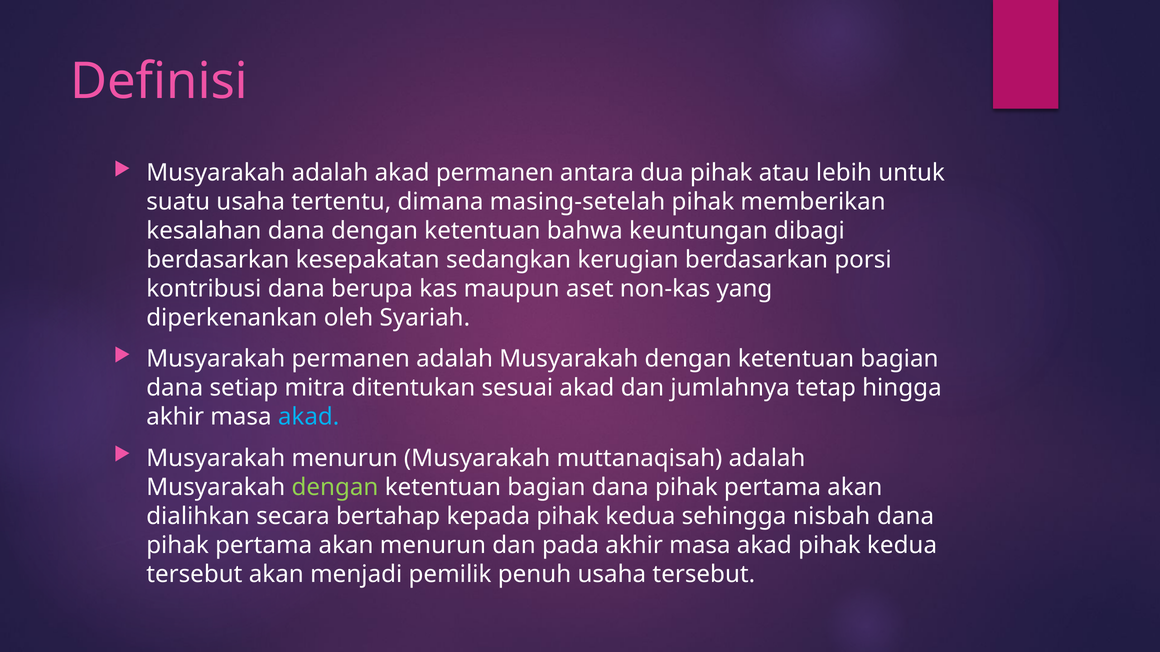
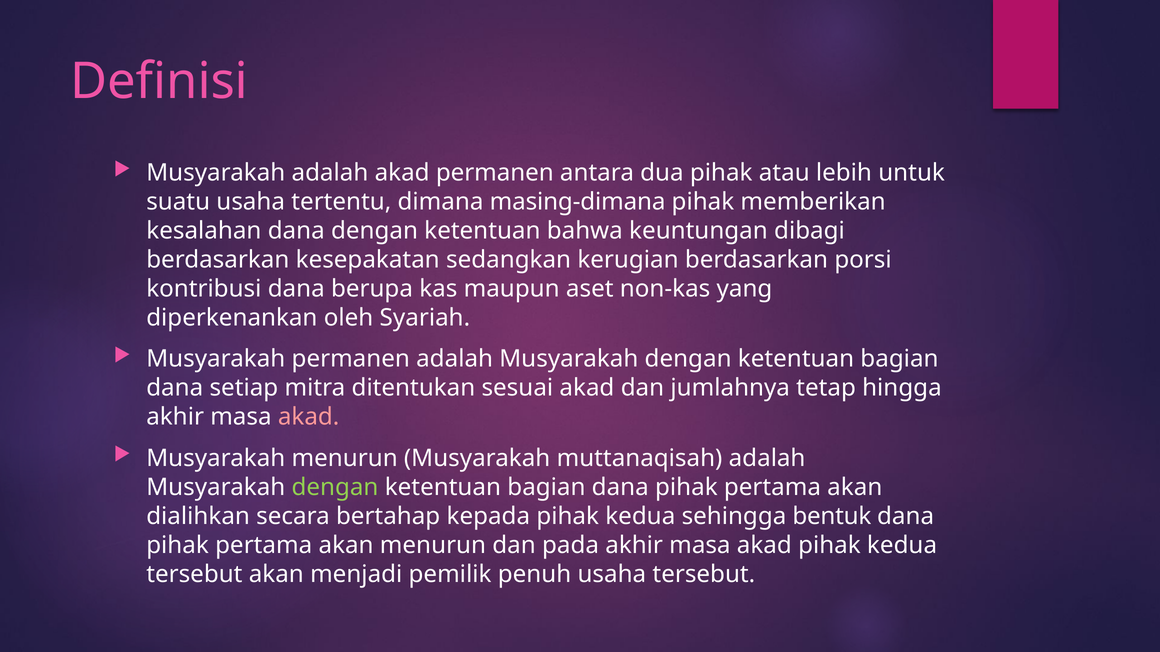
masing-setelah: masing-setelah -> masing-dimana
akad at (309, 417) colour: light blue -> pink
nisbah: nisbah -> bentuk
